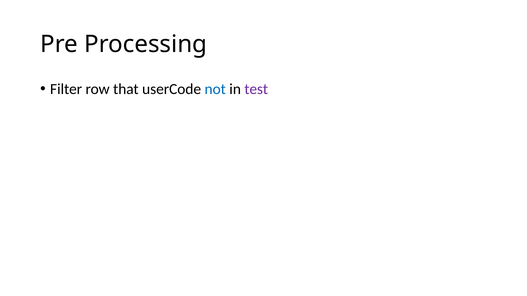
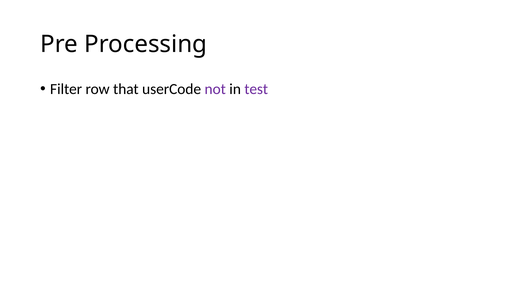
not colour: blue -> purple
